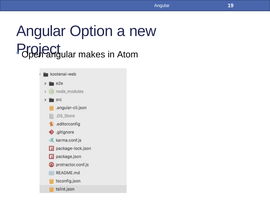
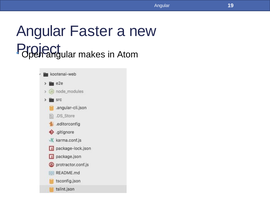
Option: Option -> Faster
